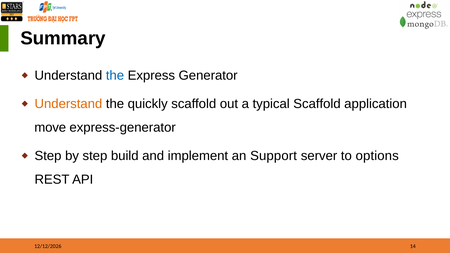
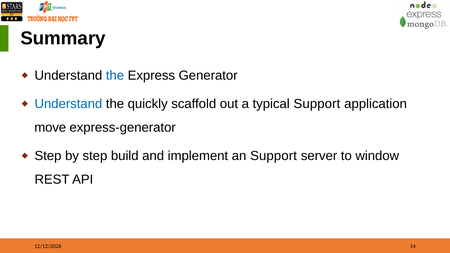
Understand at (68, 104) colour: orange -> blue
typical Scaffold: Scaffold -> Support
options: options -> window
